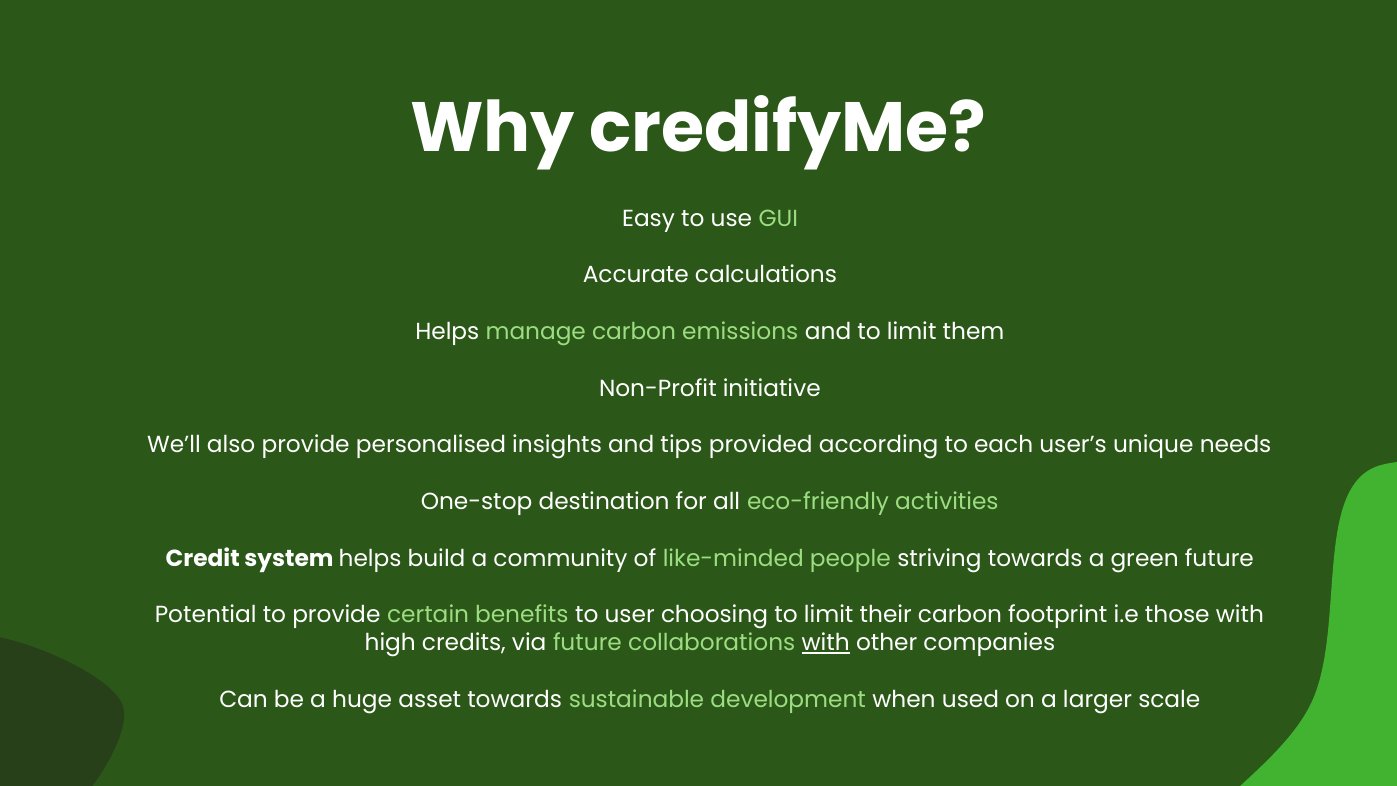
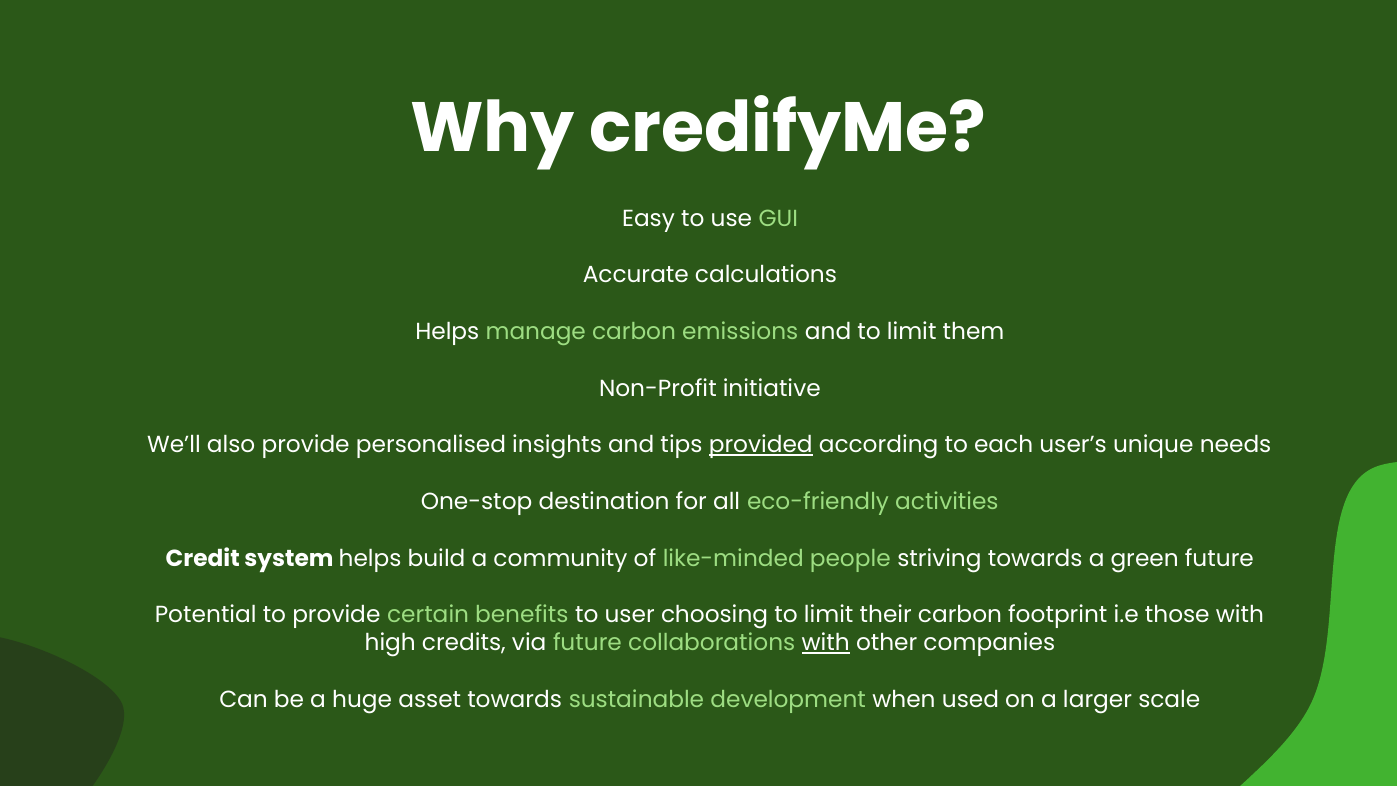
provided underline: none -> present
